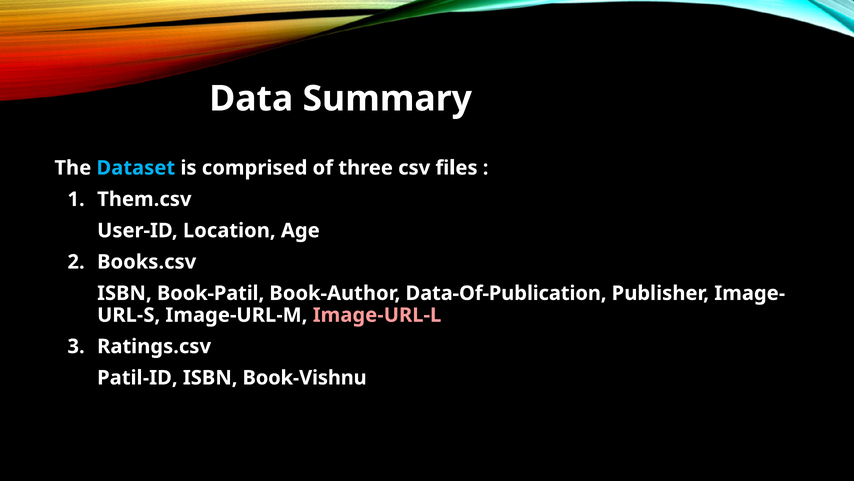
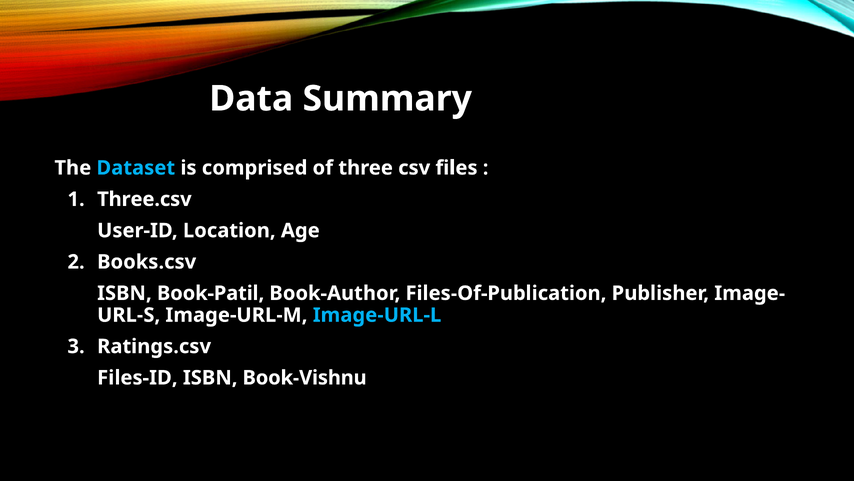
Them.csv: Them.csv -> Three.csv
Data-Of-Publication: Data-Of-Publication -> Files-Of-Publication
Image-URL-L colour: pink -> light blue
Patil-ID: Patil-ID -> Files-ID
